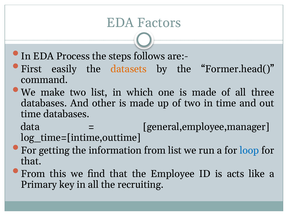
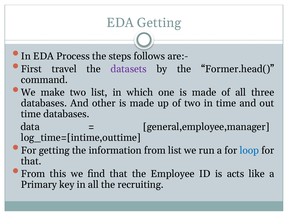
EDA Factors: Factors -> Getting
easily: easily -> travel
datasets colour: orange -> purple
